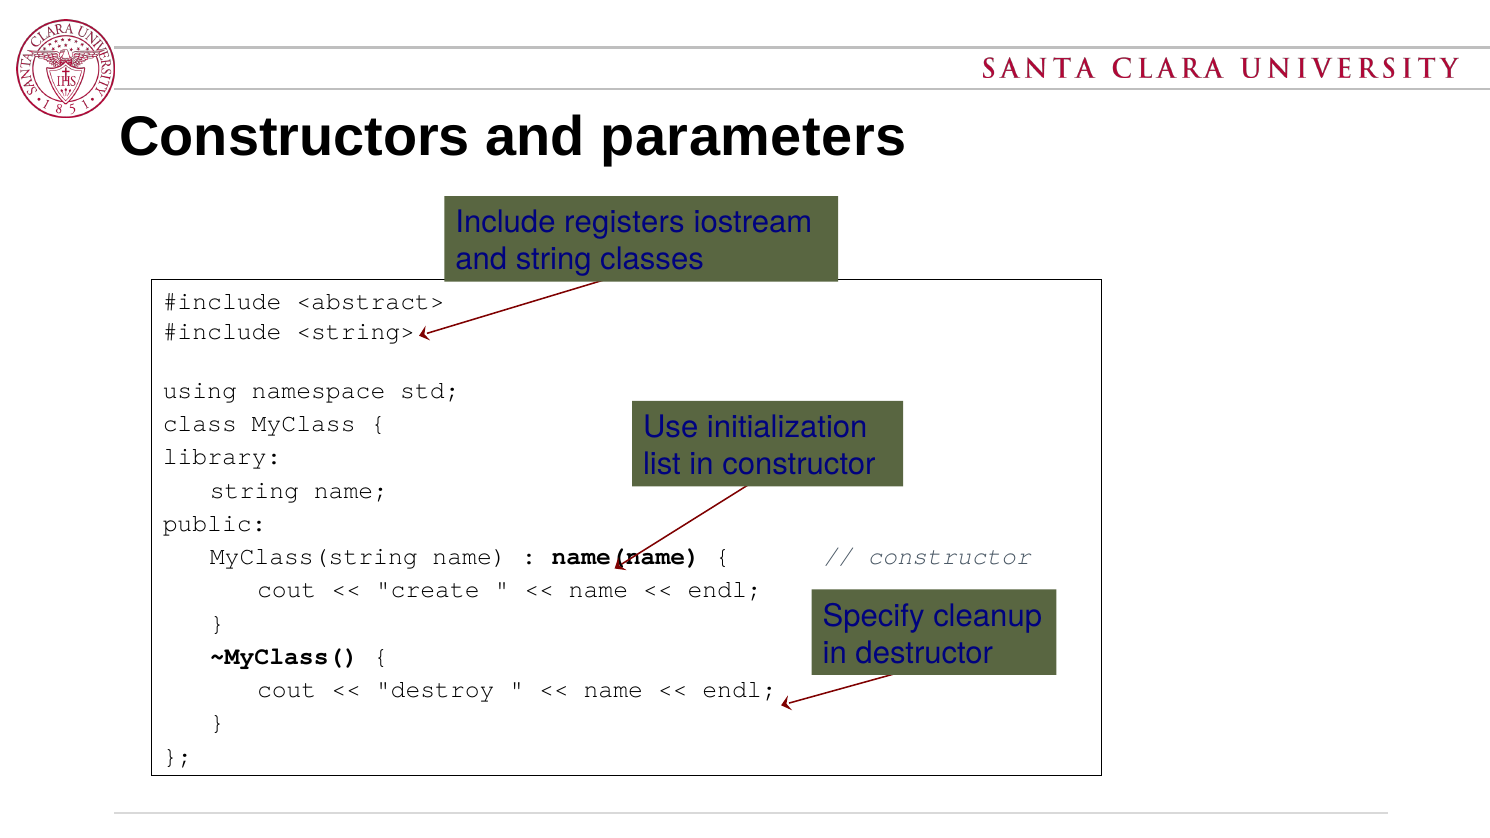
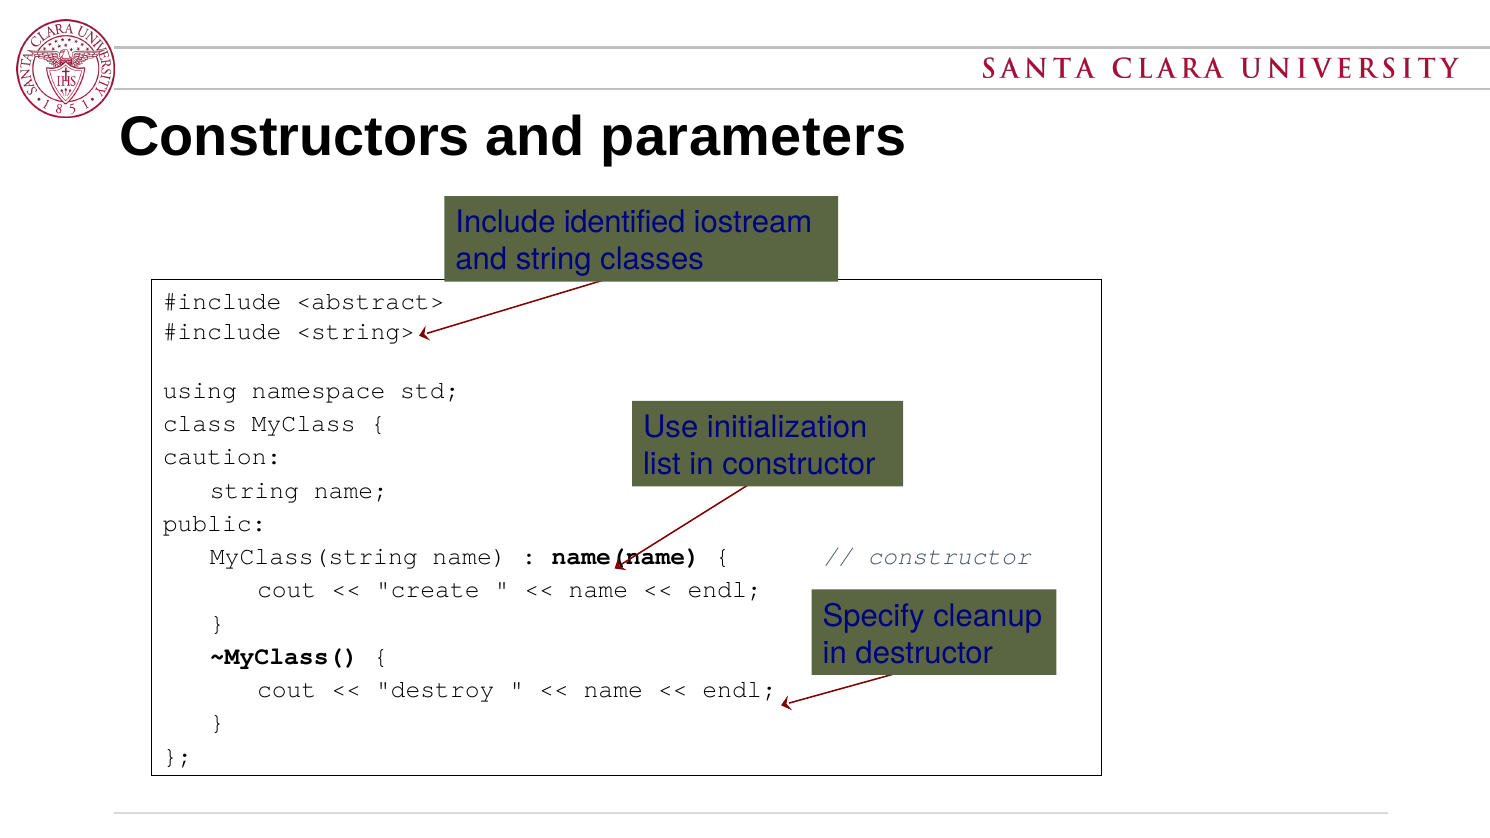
registers: registers -> identified
library: library -> caution
